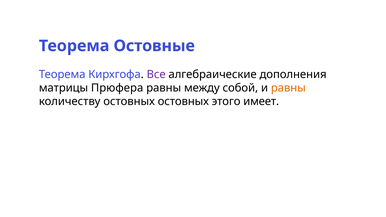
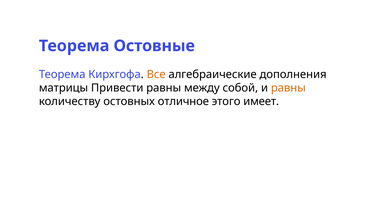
Все colour: purple -> orange
Прюфера: Прюфера -> Привести
остовных остовных: остовных -> отличное
